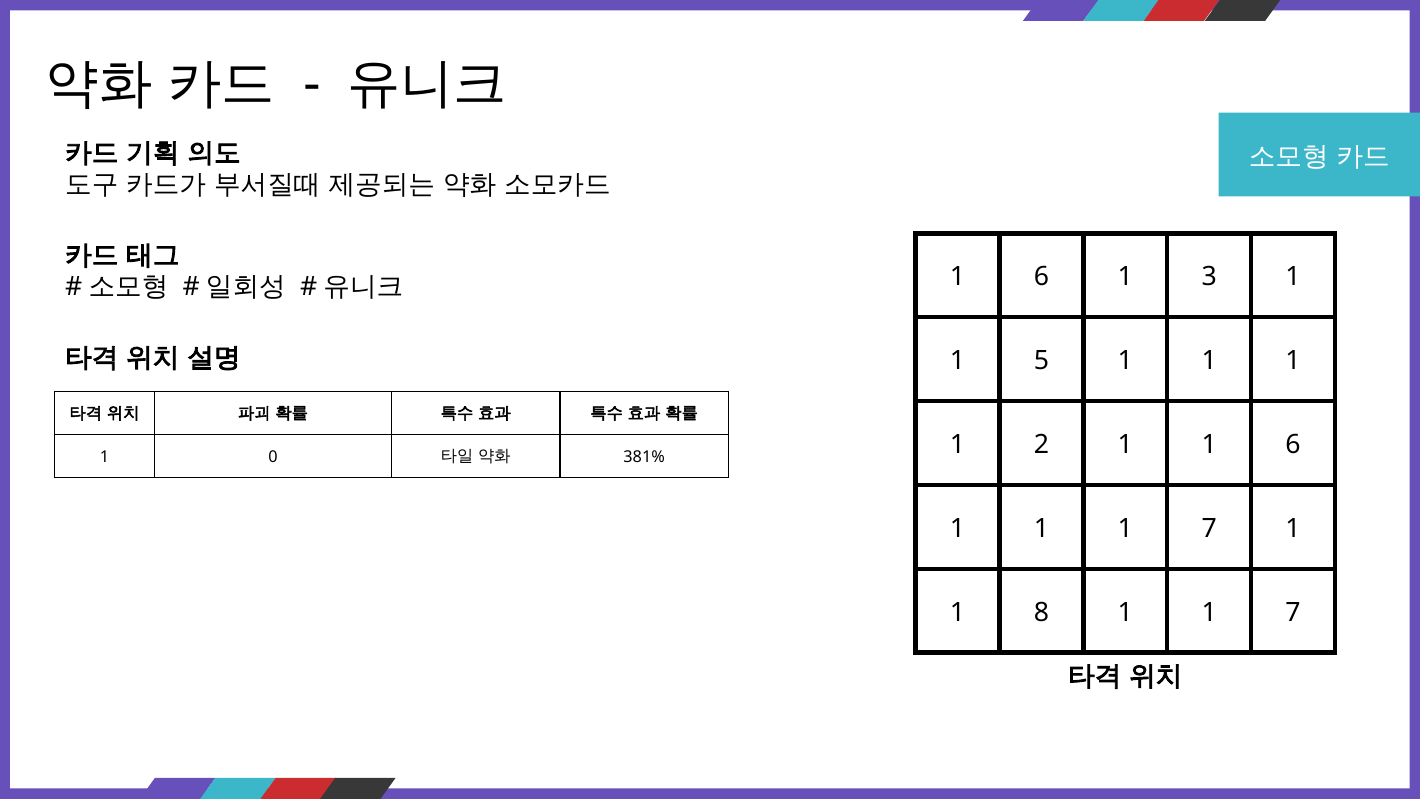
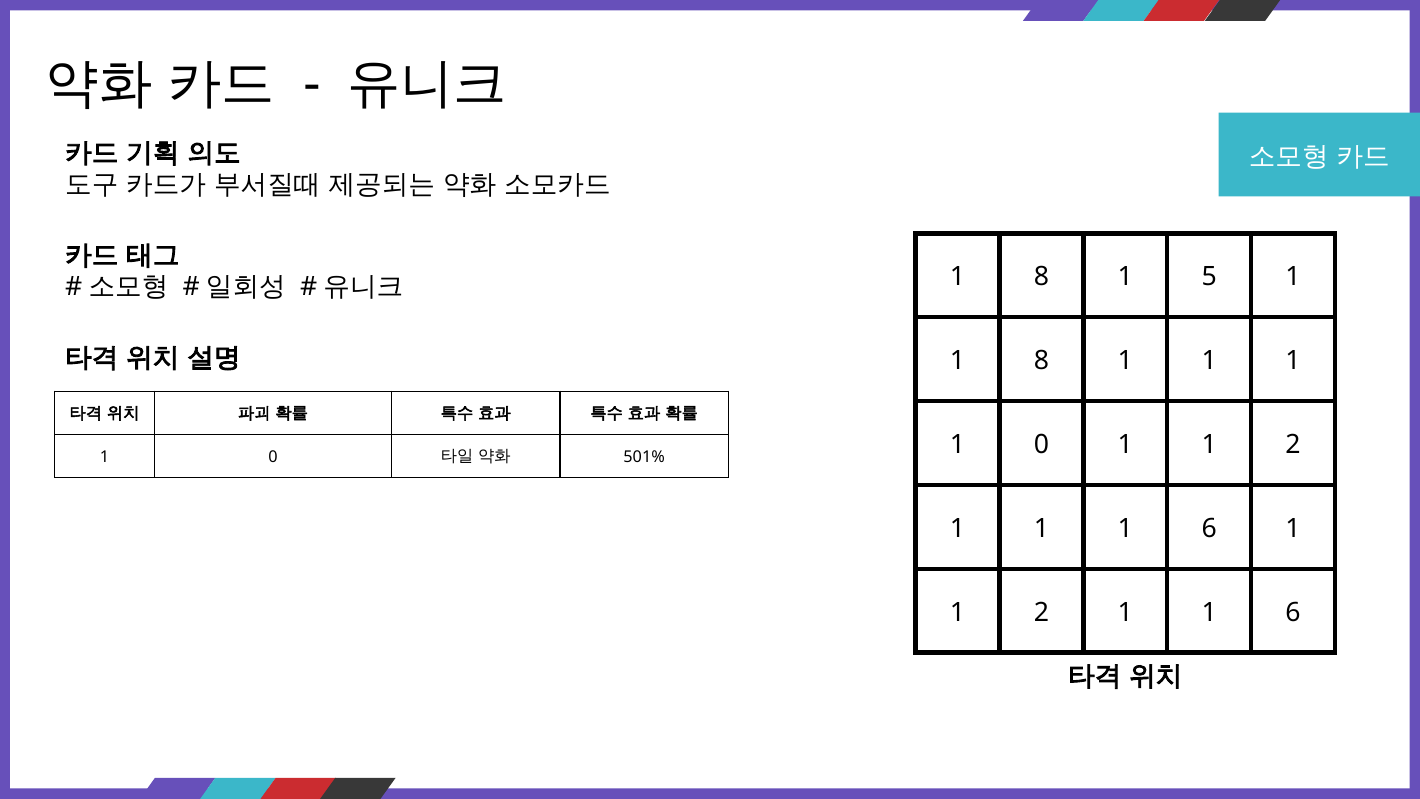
6 at (1041, 277): 6 -> 8
3: 3 -> 5
5 at (1041, 361): 5 -> 8
2 at (1041, 445): 2 -> 0
6 at (1293, 445): 6 -> 2
381%: 381% -> 501%
1 1 1 7: 7 -> 6
8 at (1041, 612): 8 -> 2
7 at (1293, 612): 7 -> 6
